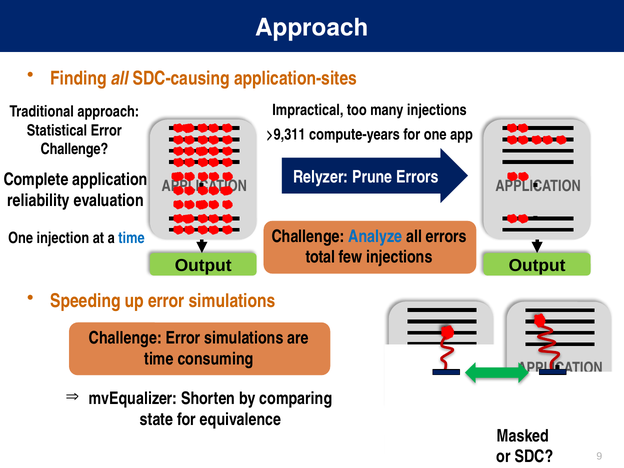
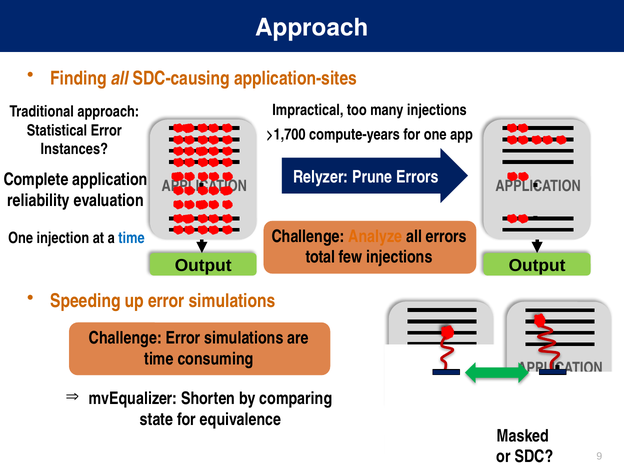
>9,311: >9,311 -> >1,700
Challenge at (74, 149): Challenge -> Instances
Analyze colour: blue -> orange
